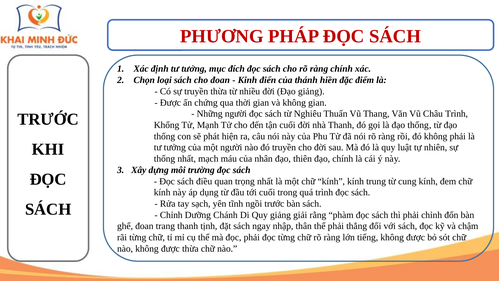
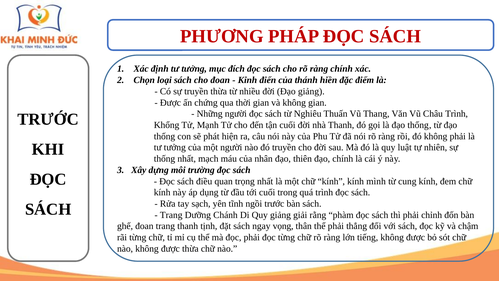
trung: trung -> mình
Chỉnh at (171, 215): Chỉnh -> Trang
nhập: nhập -> vọng
